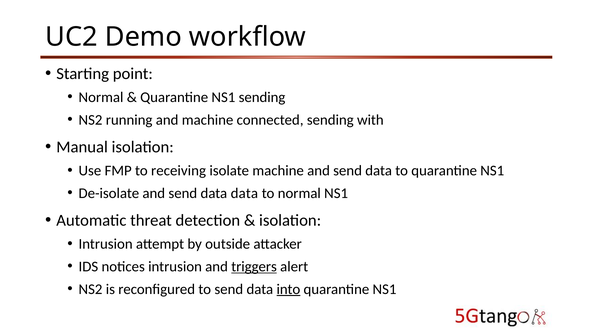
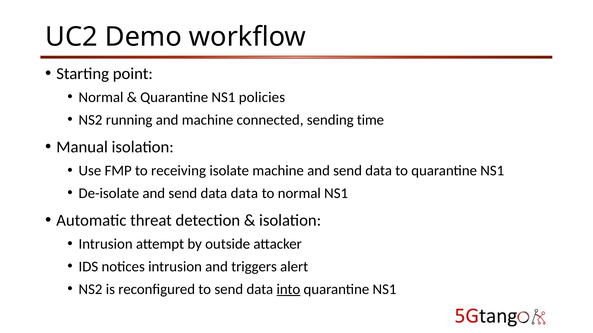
NS1 sending: sending -> policies
with: with -> time
triggers underline: present -> none
